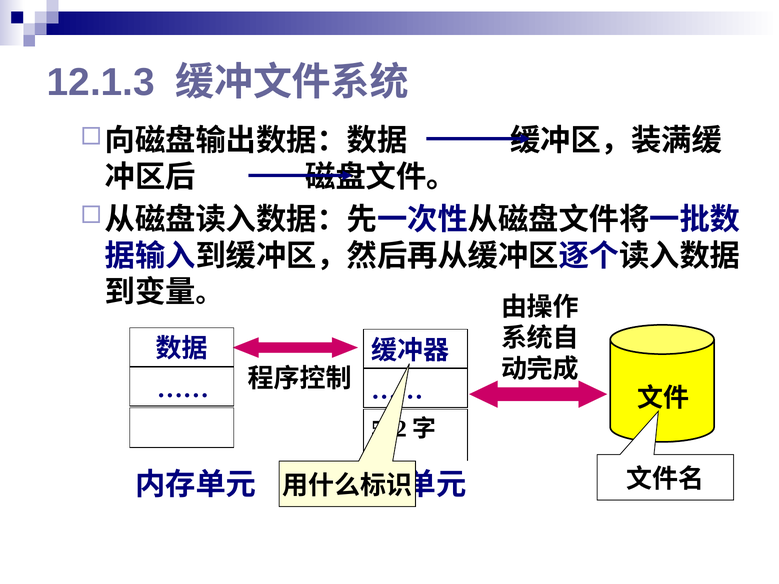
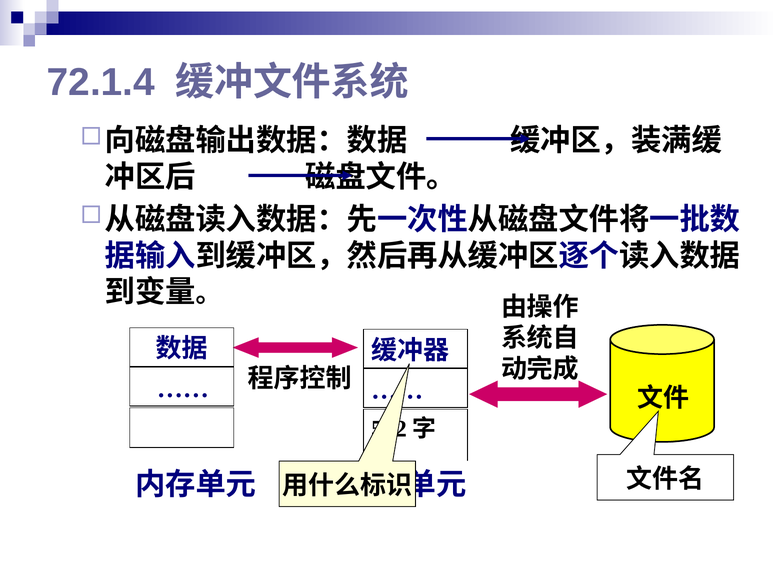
12.1.3: 12.1.3 -> 72.1.4
